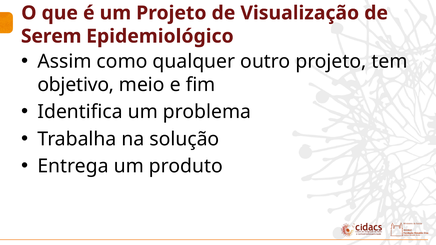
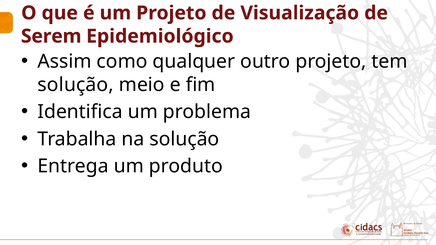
objetivo at (76, 85): objetivo -> solução
